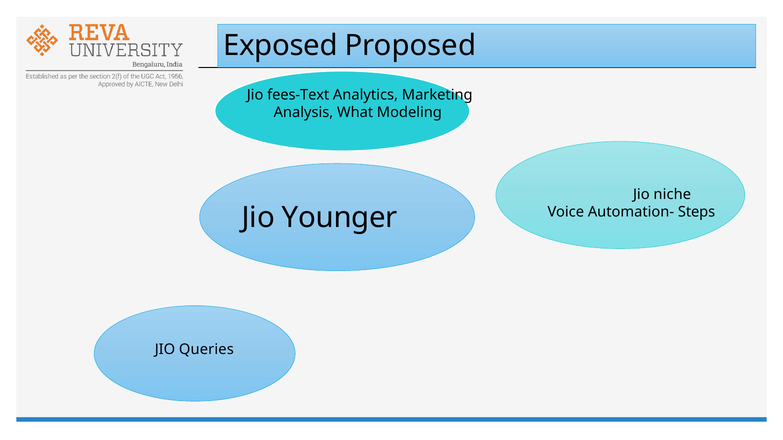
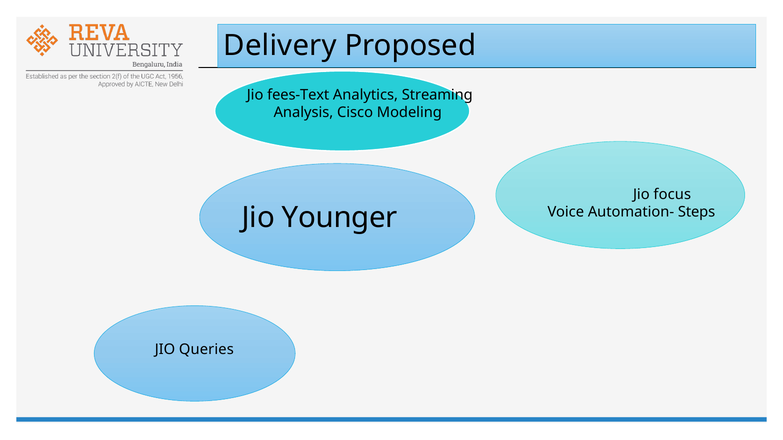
Exposed: Exposed -> Delivery
Marketing: Marketing -> Streaming
What: What -> Cisco
niche: niche -> focus
